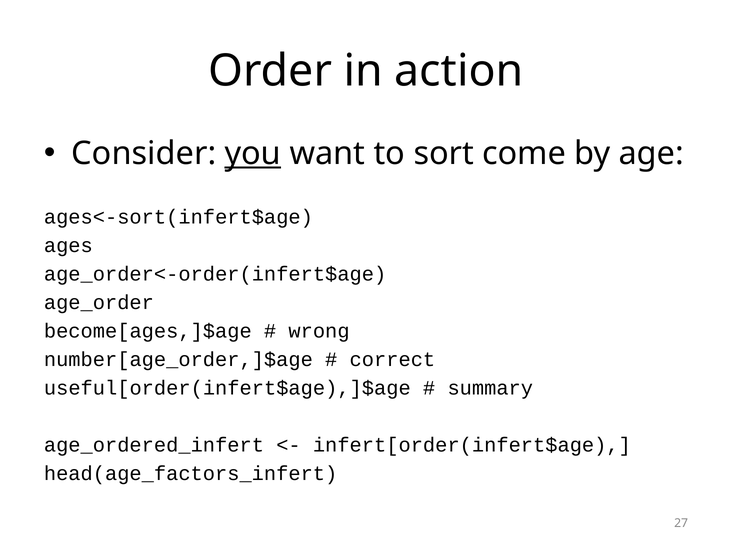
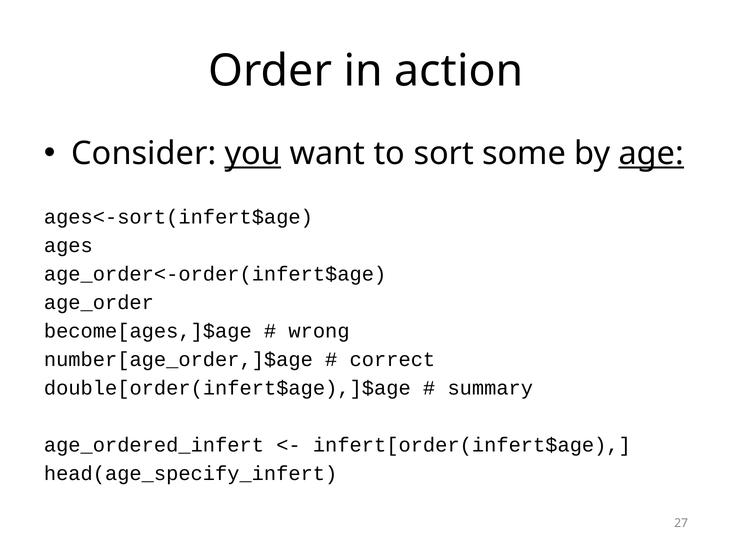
come: come -> some
age underline: none -> present
useful[order(infert$age),]$age: useful[order(infert$age),]$age -> double[order(infert$age),]$age
head(age_factors_infert: head(age_factors_infert -> head(age_specify_infert
